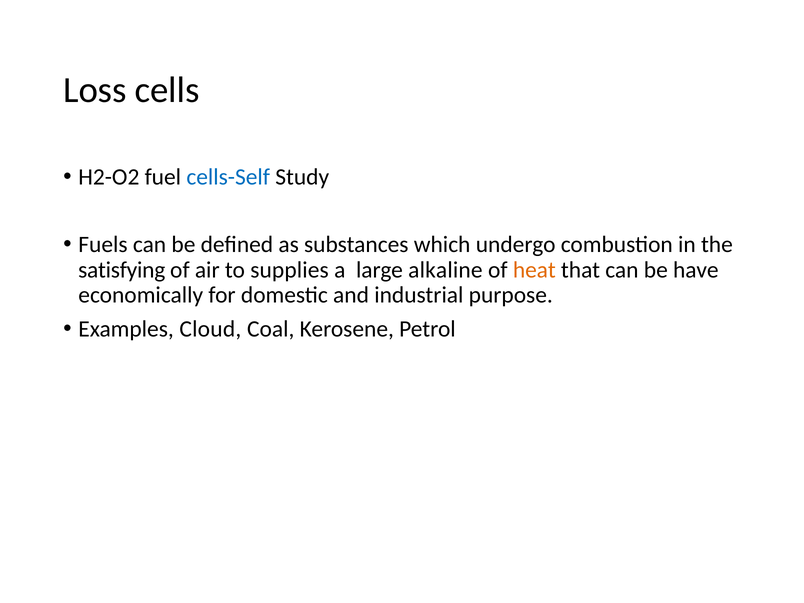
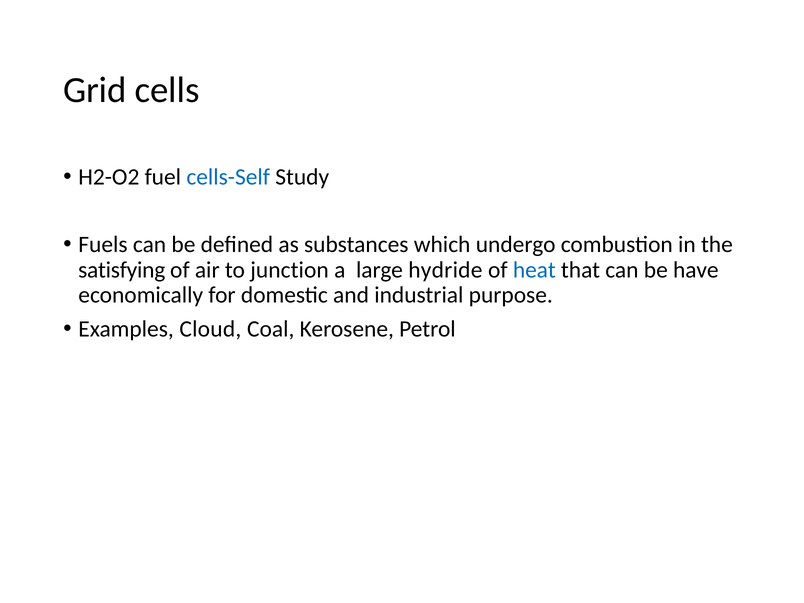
Loss: Loss -> Grid
supplies: supplies -> junction
alkaline: alkaline -> hydride
heat colour: orange -> blue
